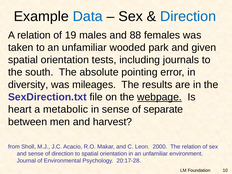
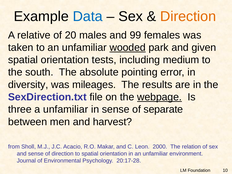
Direction at (188, 16) colour: blue -> orange
A relation: relation -> relative
19: 19 -> 20
88: 88 -> 99
wooded underline: none -> present
journals: journals -> medium
heart: heart -> three
a metabolic: metabolic -> unfamiliar
